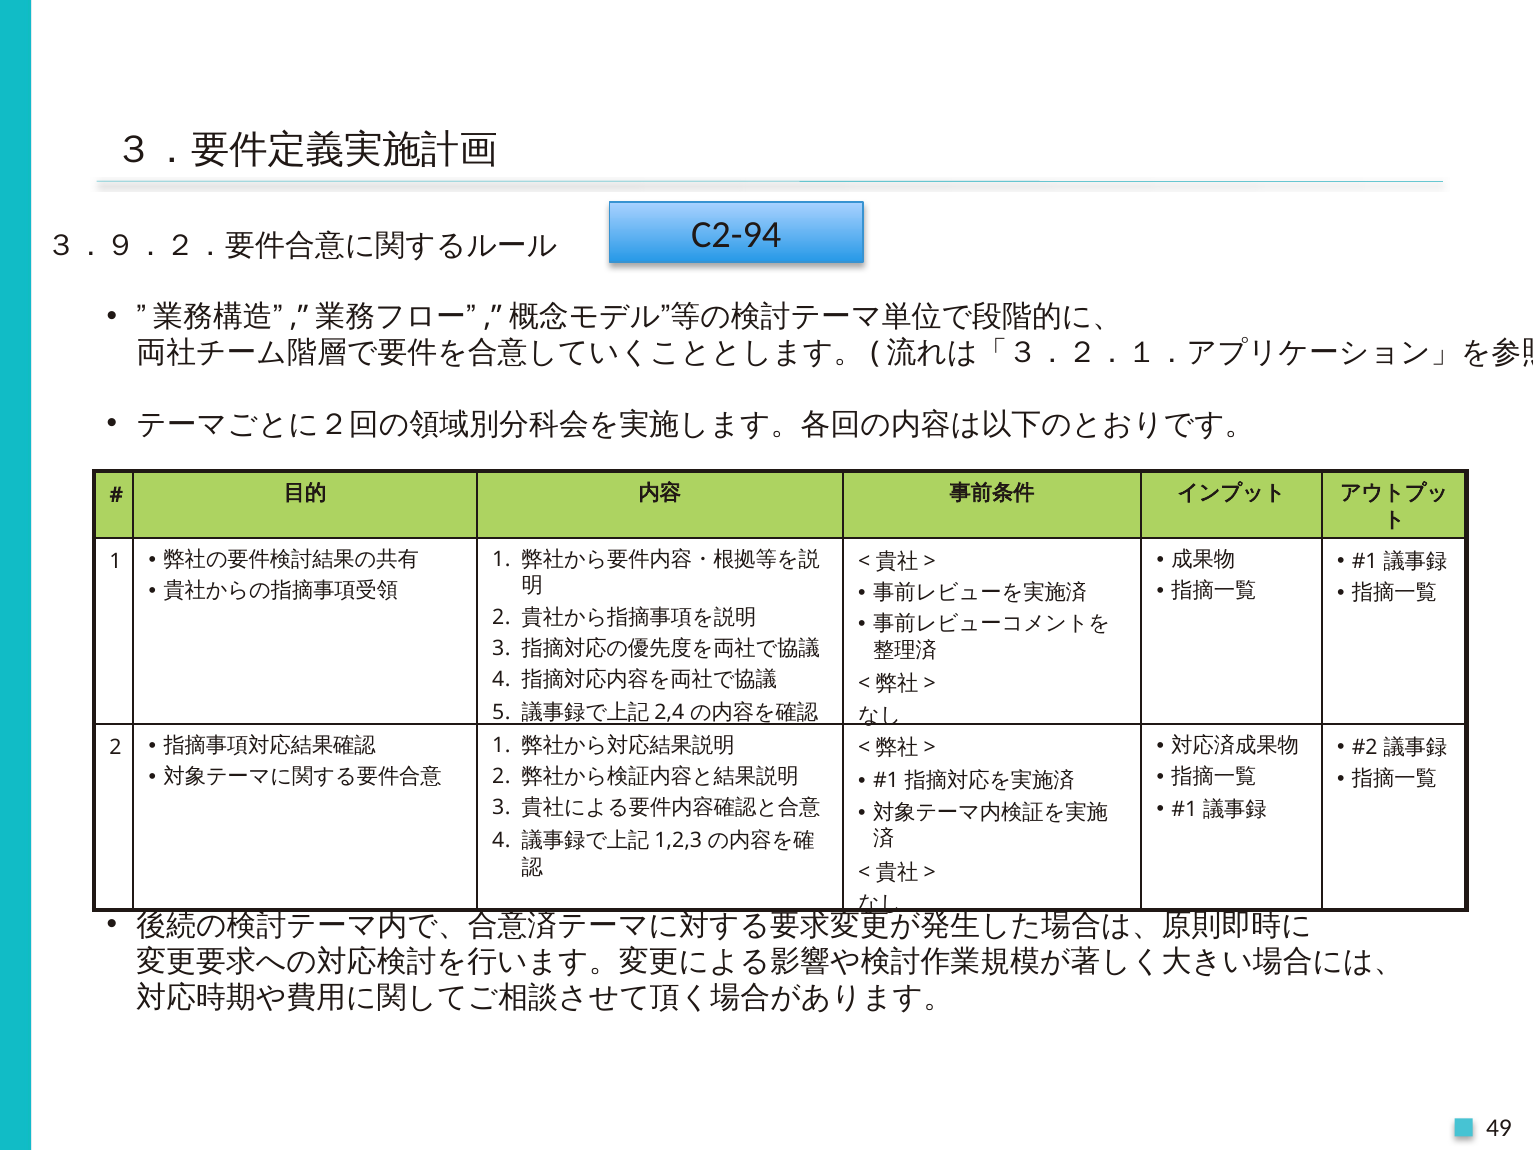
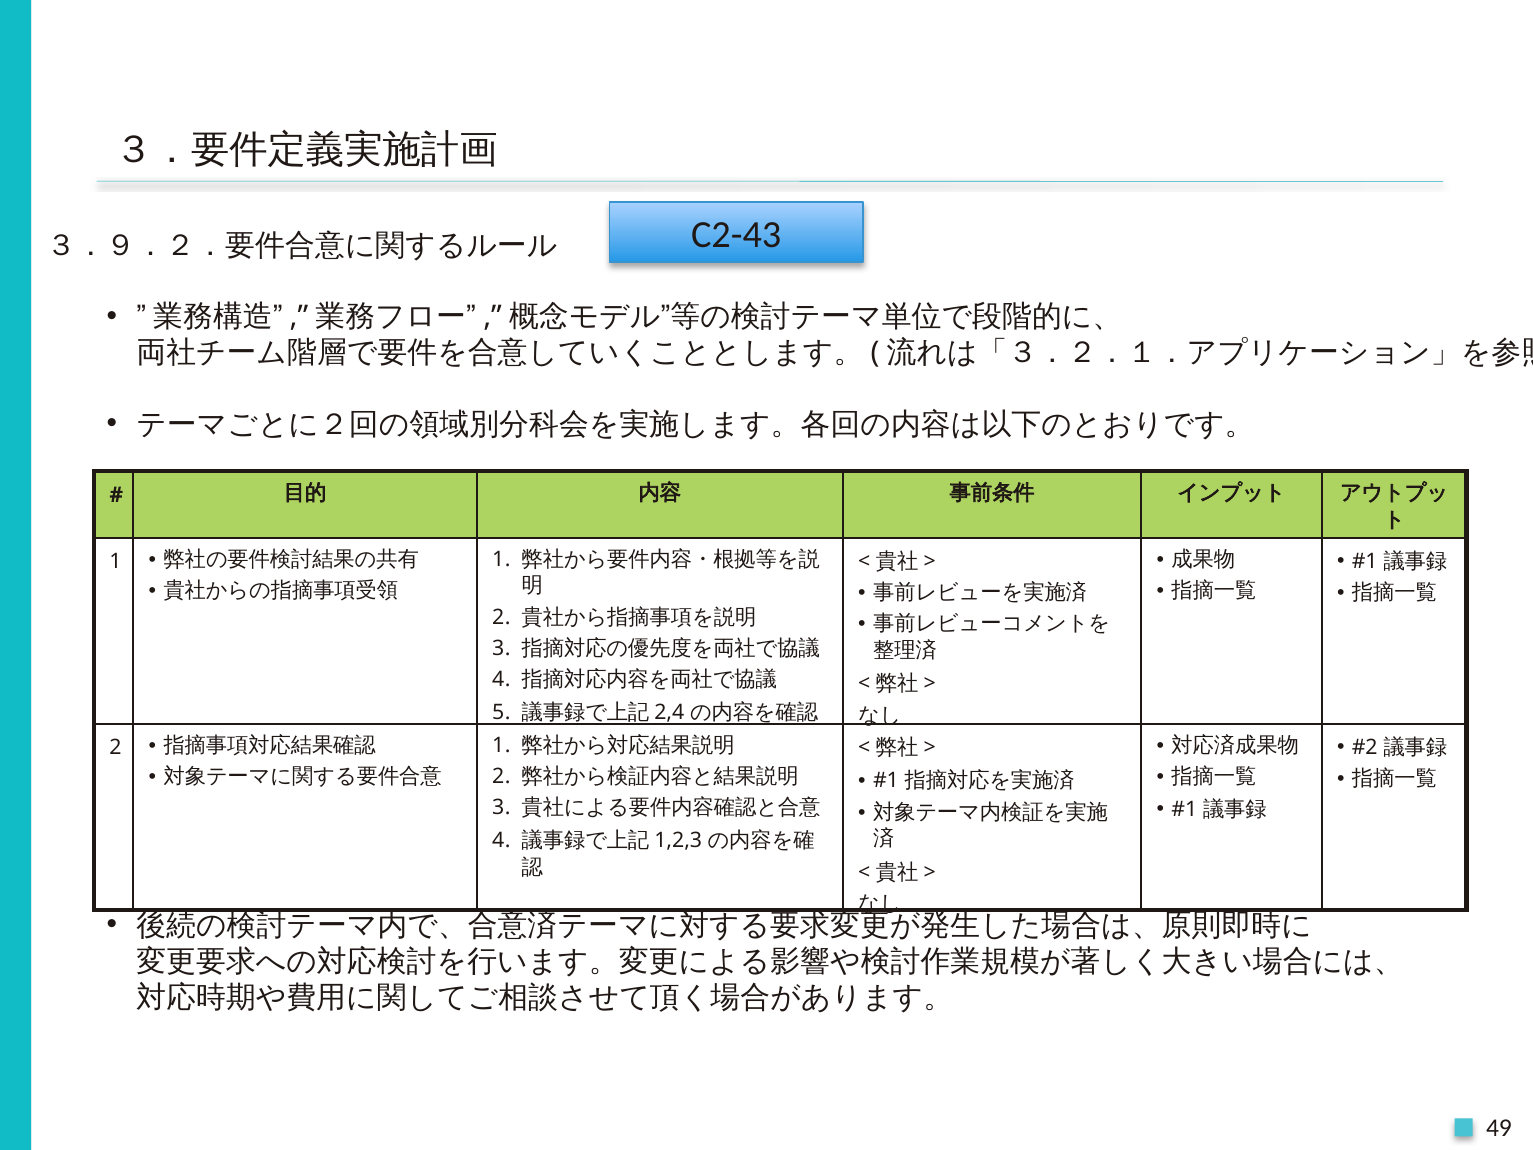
C2-94: C2-94 -> C2-43
